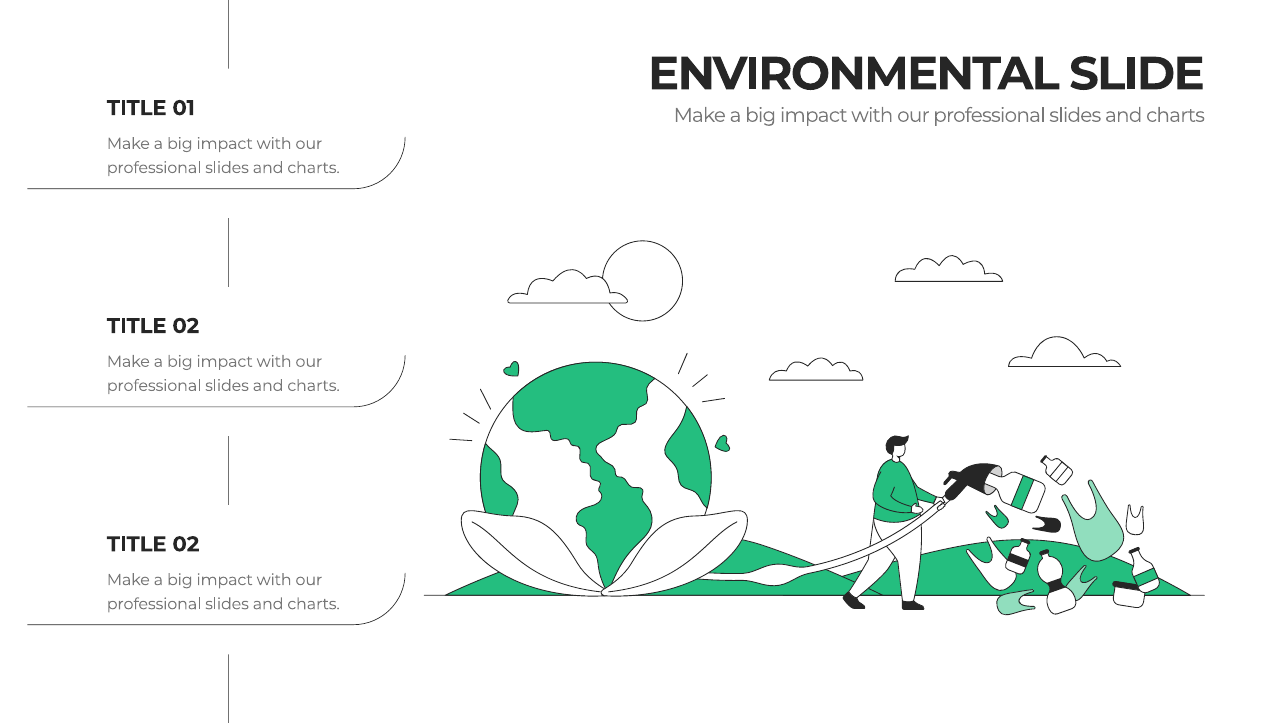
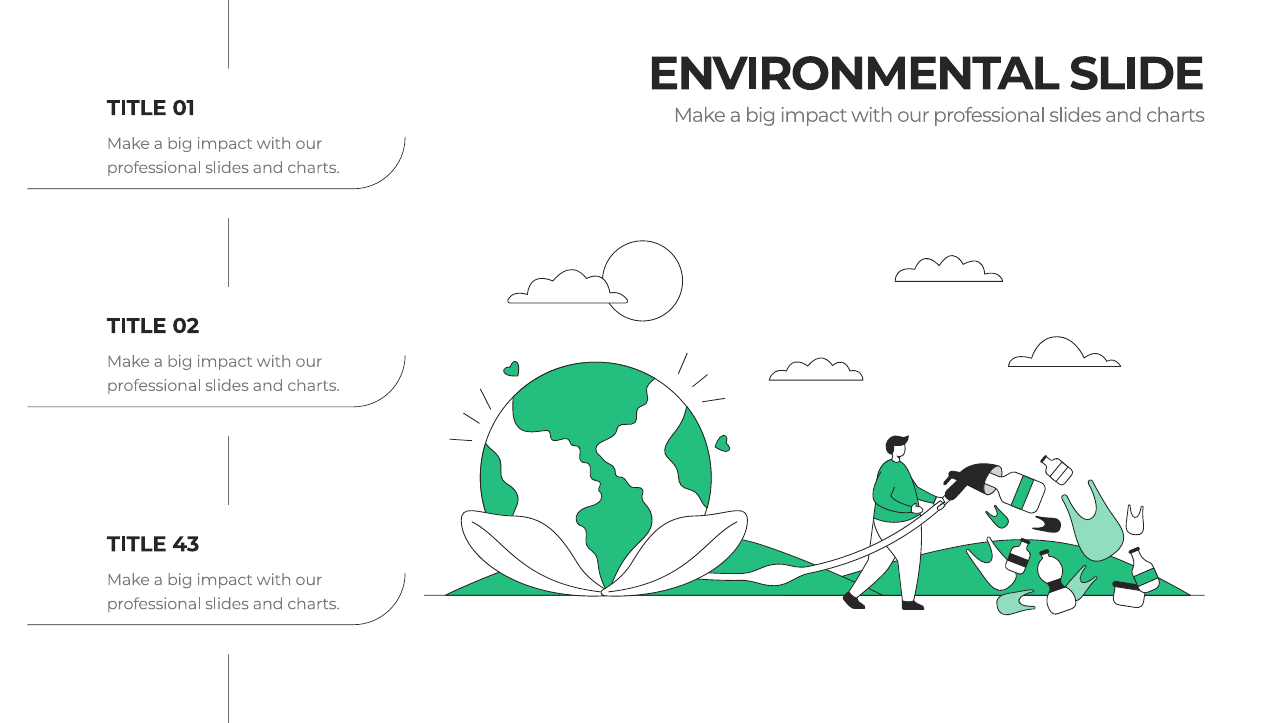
02 at (186, 544): 02 -> 43
